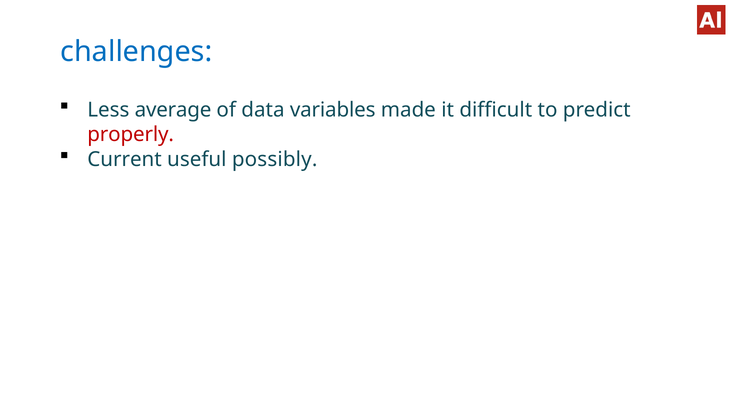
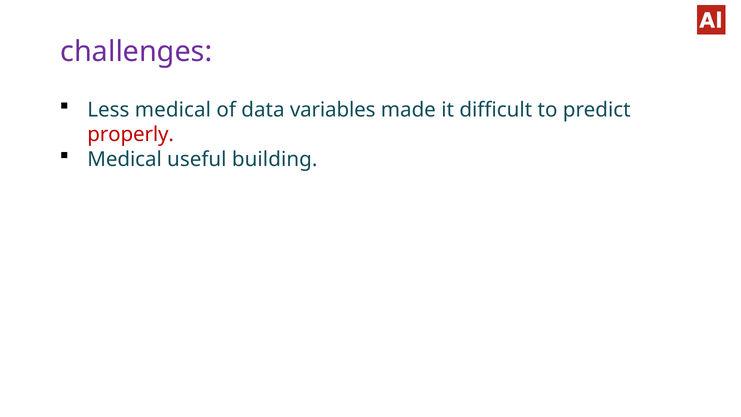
challenges colour: blue -> purple
Less average: average -> medical
Current at (125, 159): Current -> Medical
possibly: possibly -> building
